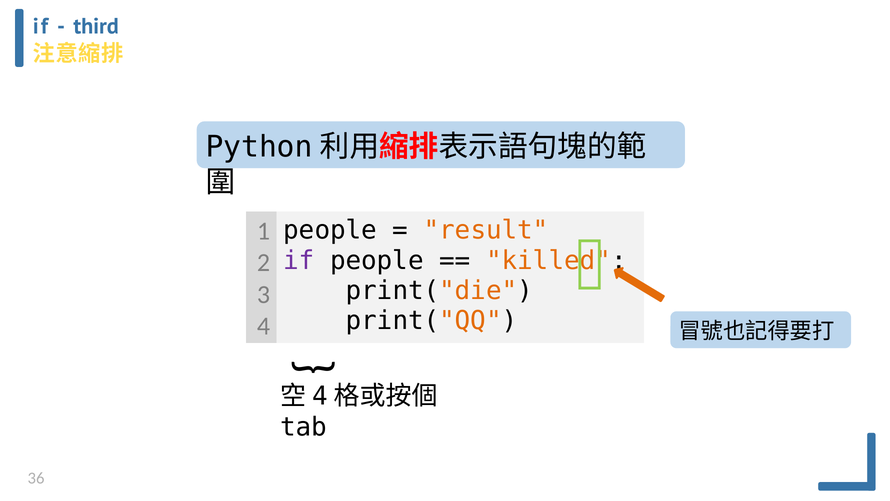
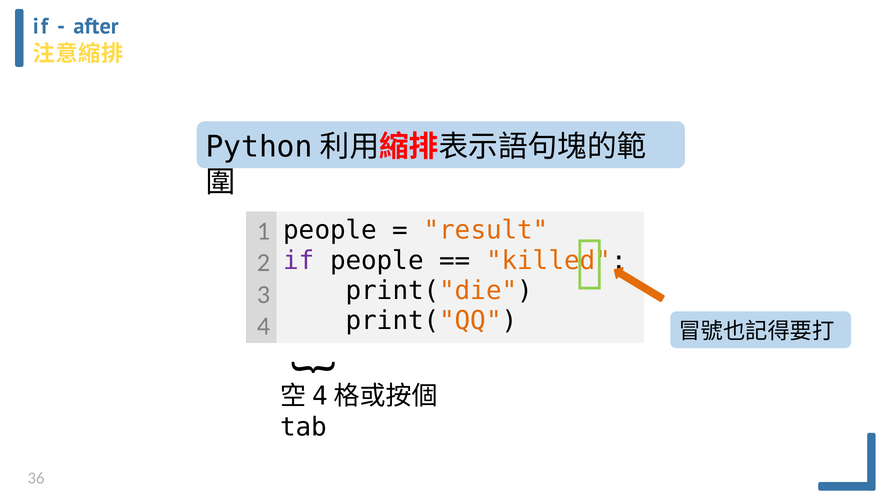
third: third -> after
